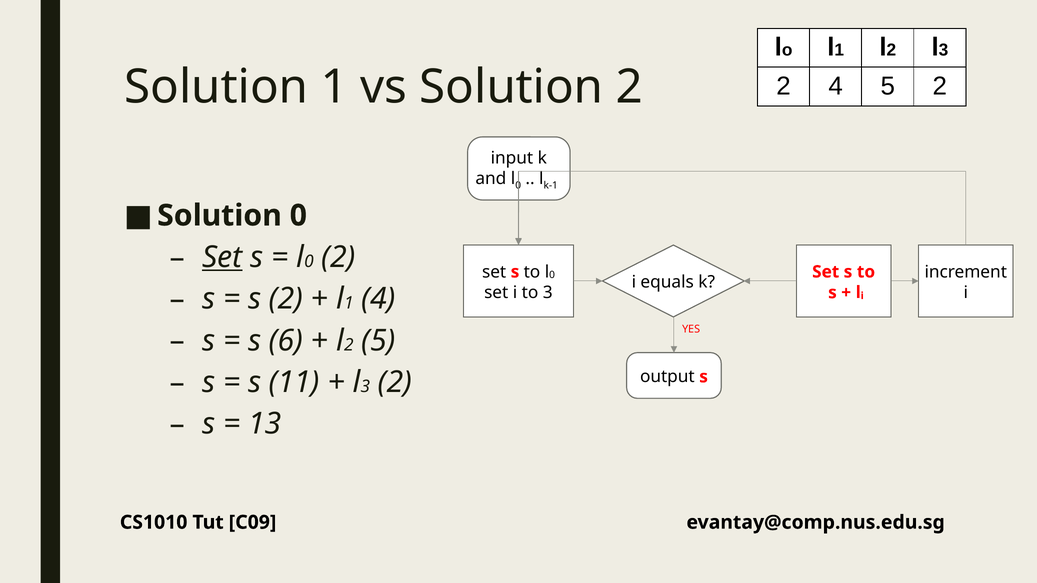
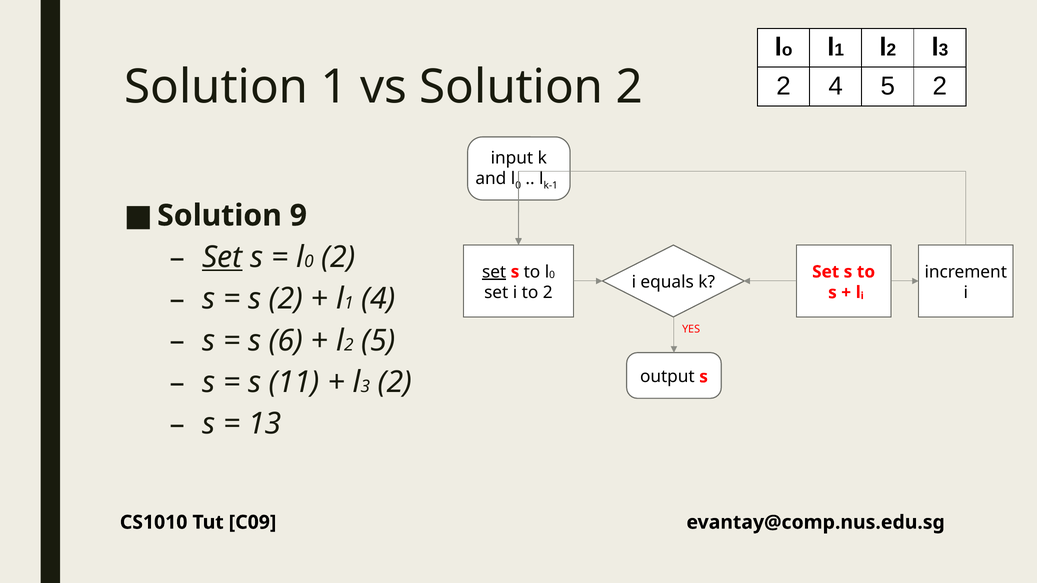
Solution 0: 0 -> 9
set at (494, 272) underline: none -> present
to 3: 3 -> 2
